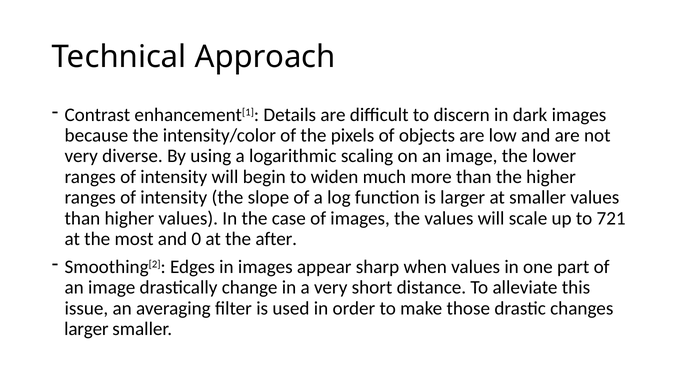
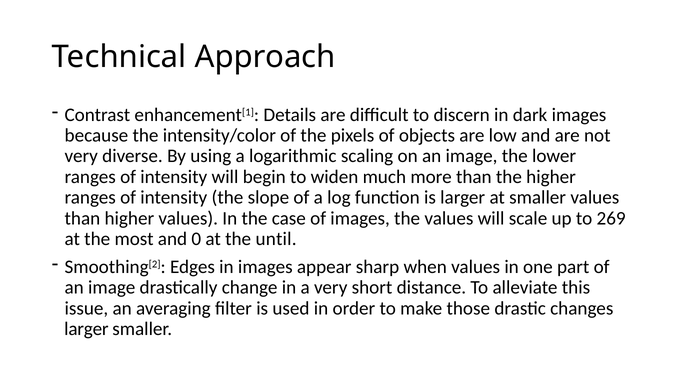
721: 721 -> 269
after: after -> until
